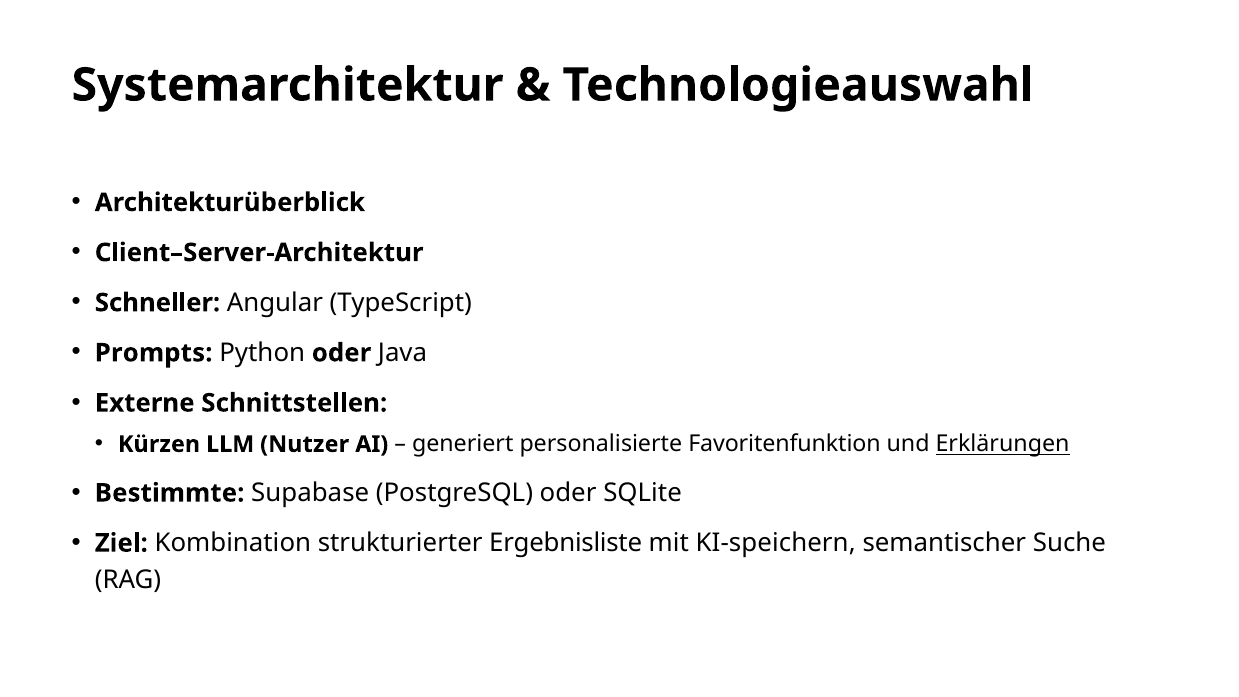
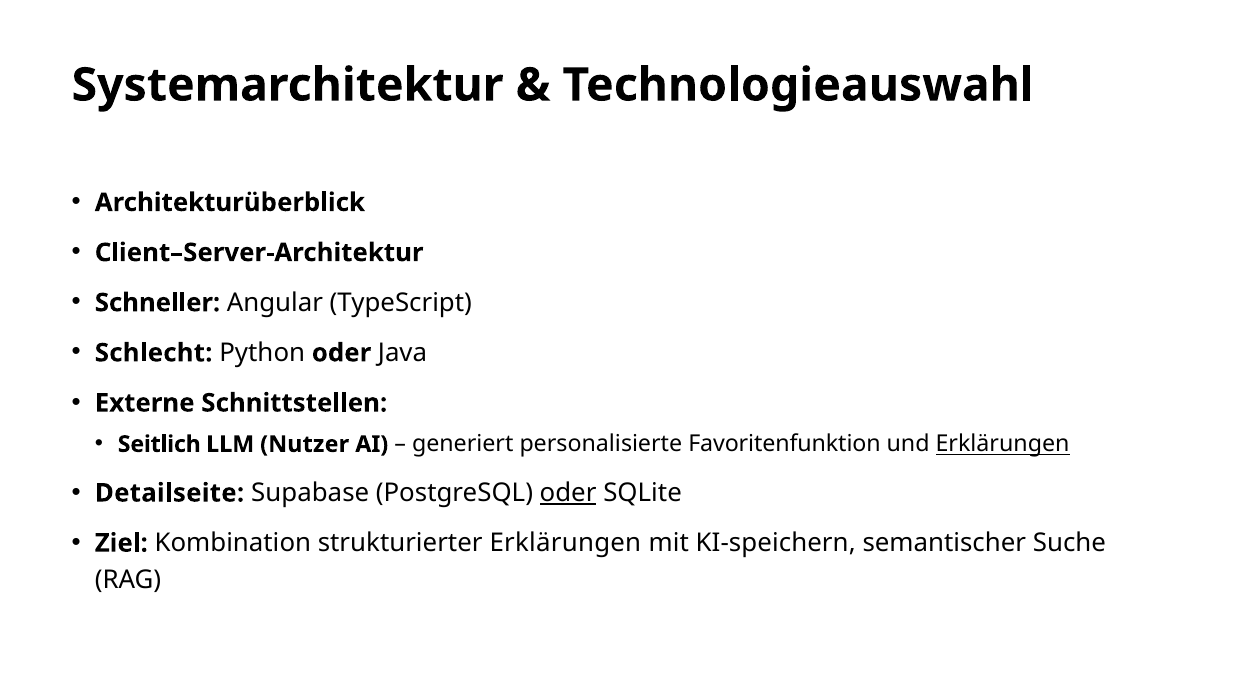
Prompts: Prompts -> Schlecht
Kürzen: Kürzen -> Seitlich
Bestimmte: Bestimmte -> Detailseite
oder at (568, 493) underline: none -> present
strukturierter Ergebnisliste: Ergebnisliste -> Erklärungen
